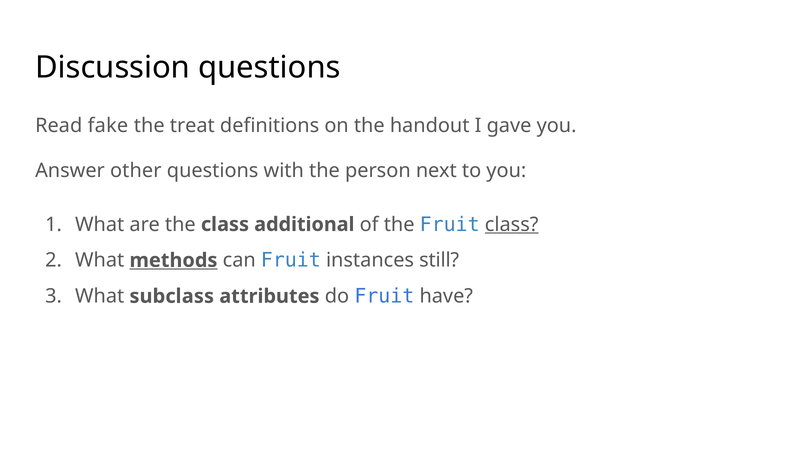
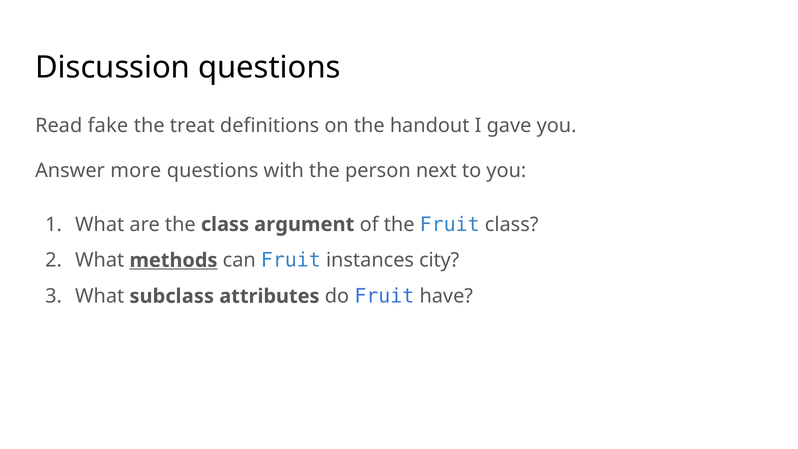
other: other -> more
additional: additional -> argument
class at (512, 224) underline: present -> none
still: still -> city
